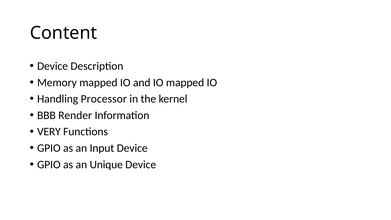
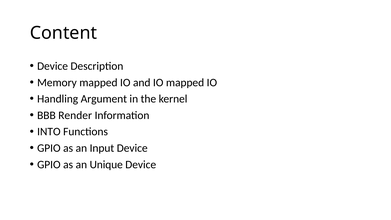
Processor: Processor -> Argument
VERY: VERY -> INTO
